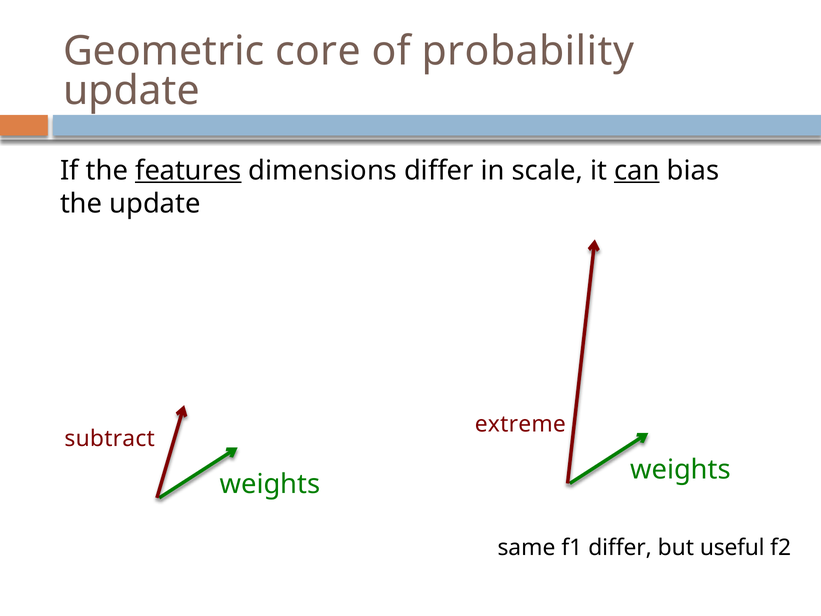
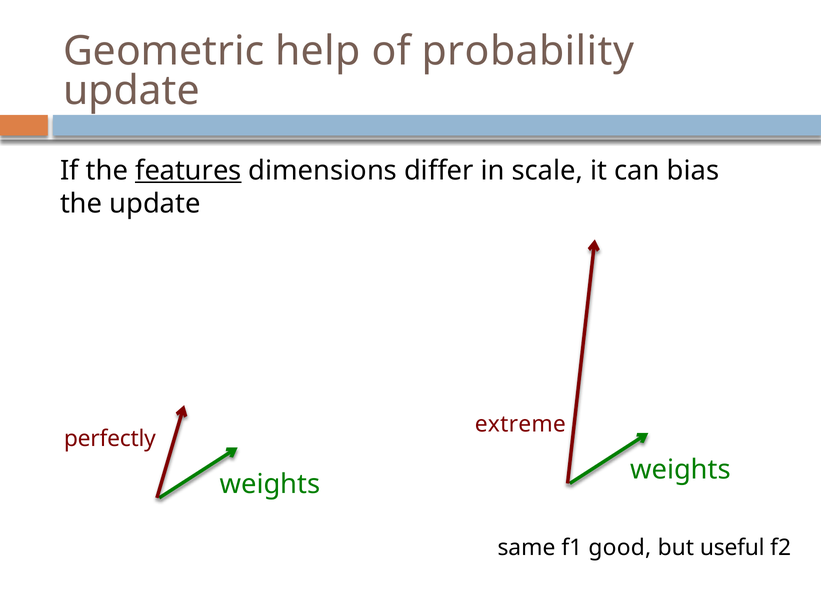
core: core -> help
can underline: present -> none
subtract: subtract -> perfectly
f1 differ: differ -> good
